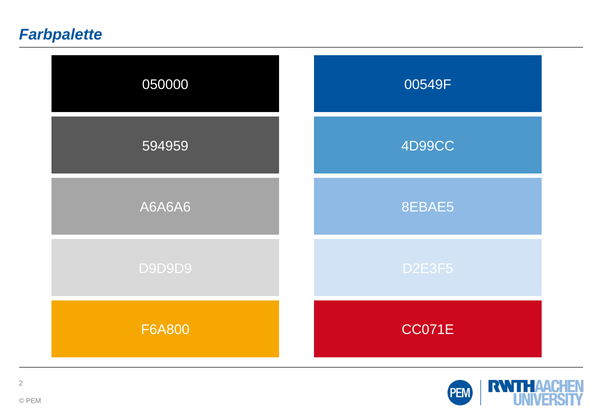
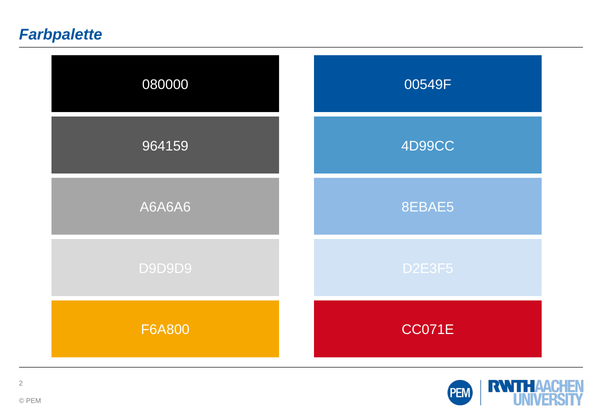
050000: 050000 -> 080000
594959: 594959 -> 964159
